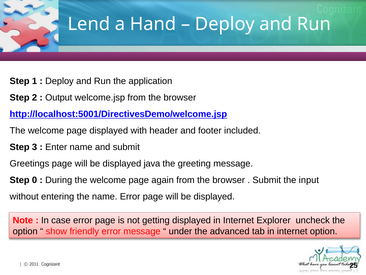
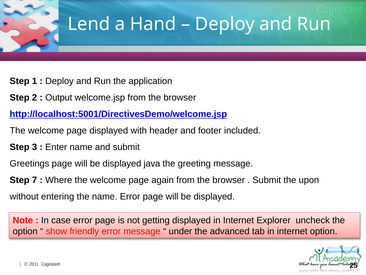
0: 0 -> 7
During: During -> Where
input: input -> upon
